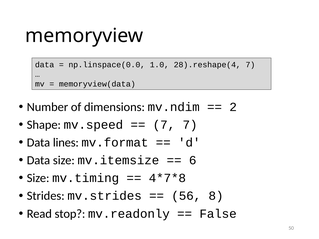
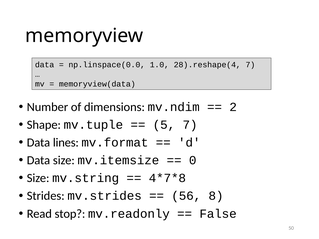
mv.speed: mv.speed -> mv.tuple
7 at (164, 125): 7 -> 5
6: 6 -> 0
mv.timing: mv.timing -> mv.string
